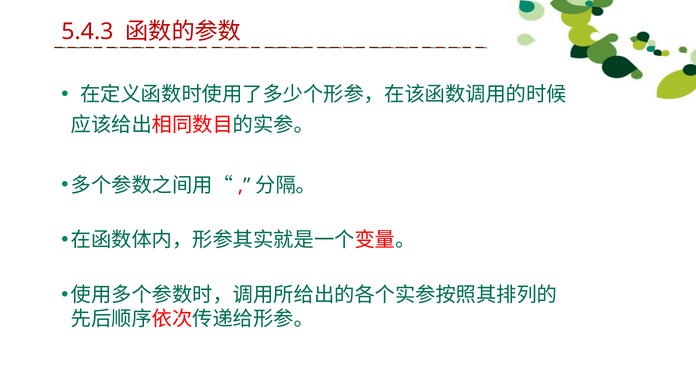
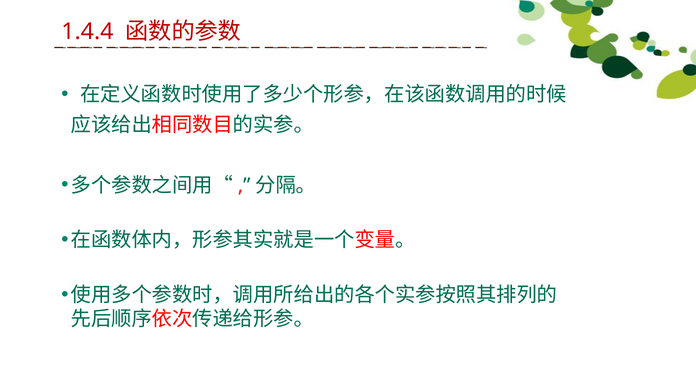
5.4.3: 5.4.3 -> 1.4.4
